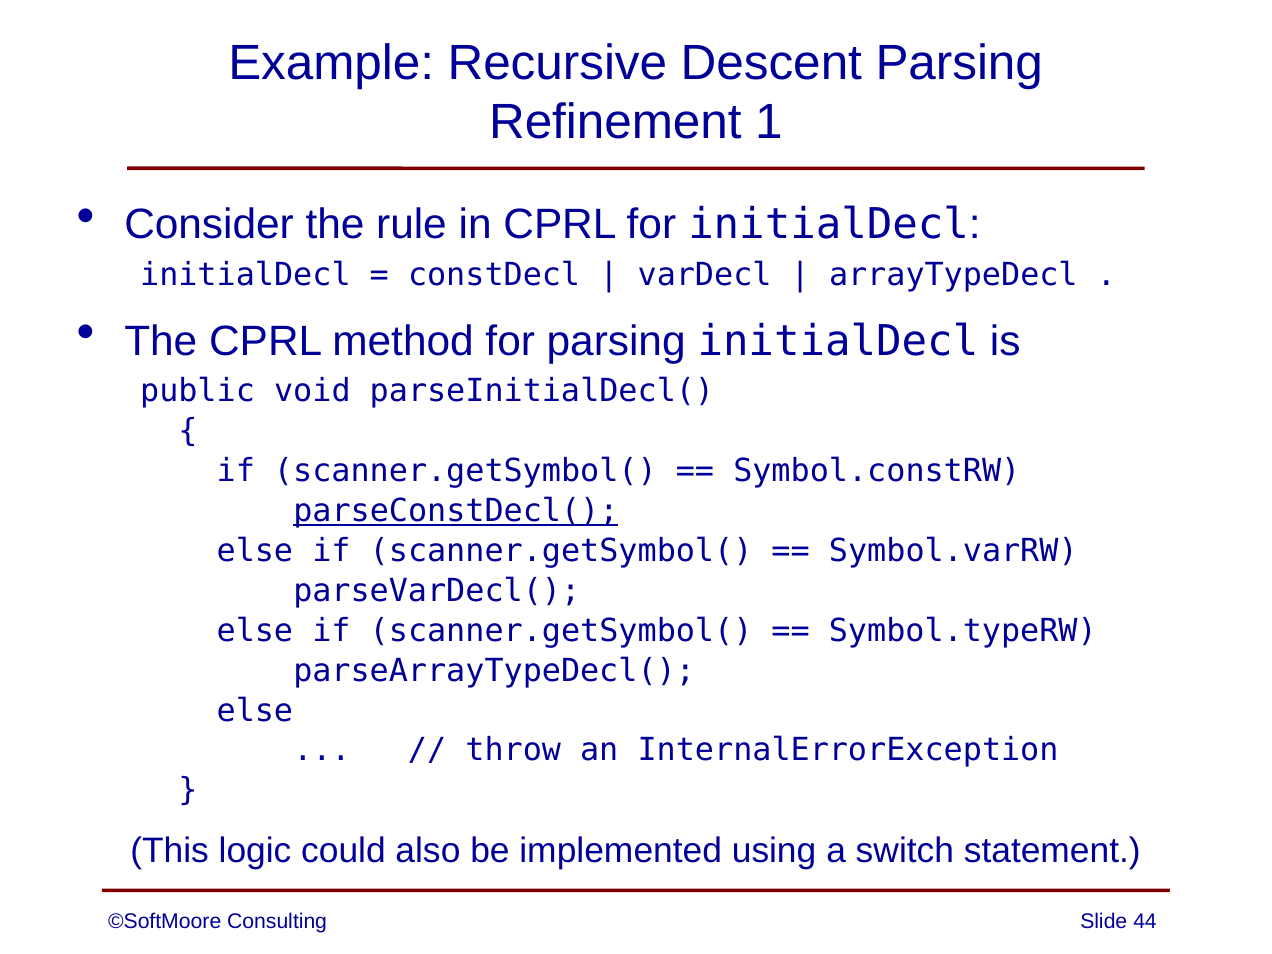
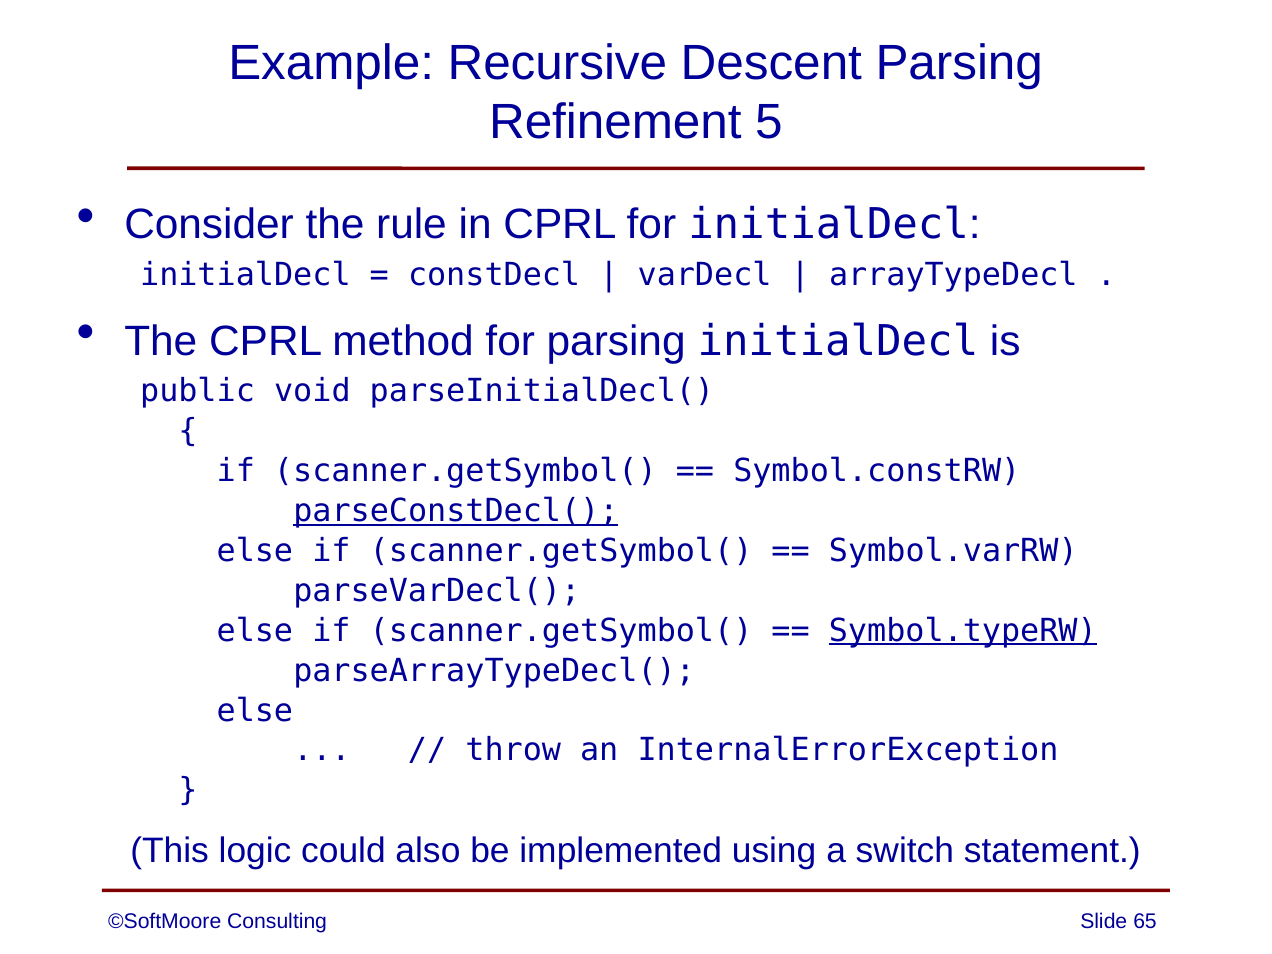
1: 1 -> 5
Symbol.typeRW underline: none -> present
44: 44 -> 65
